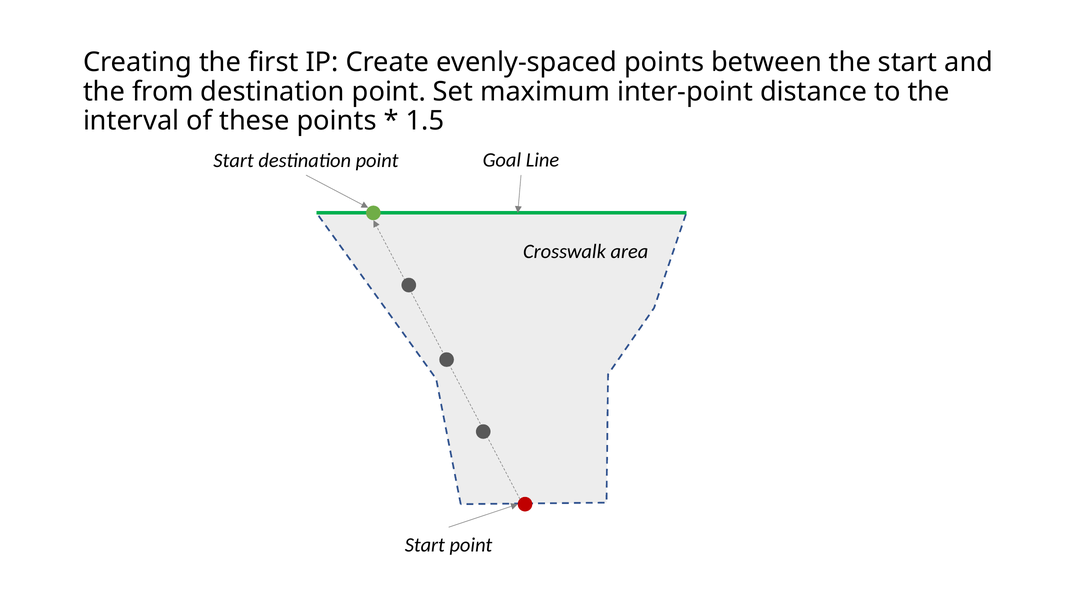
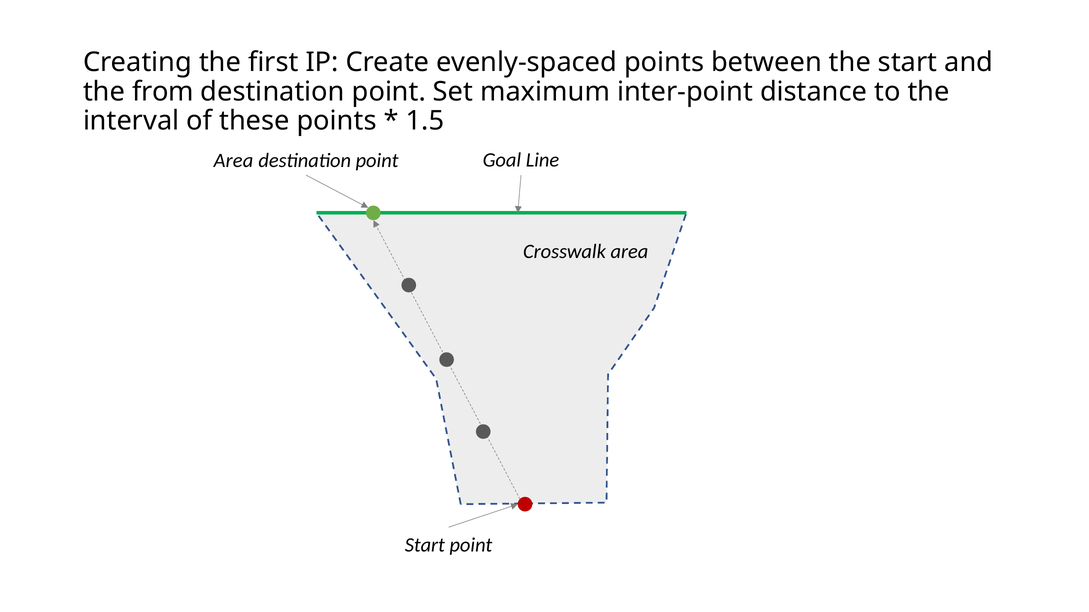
Start at (234, 160): Start -> Area
